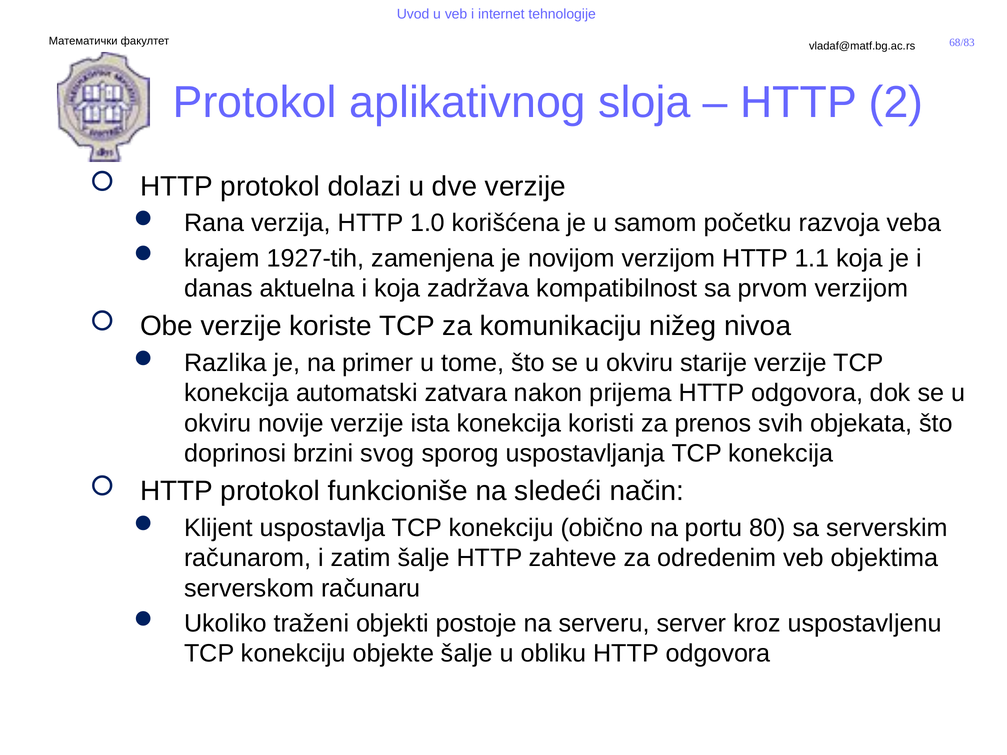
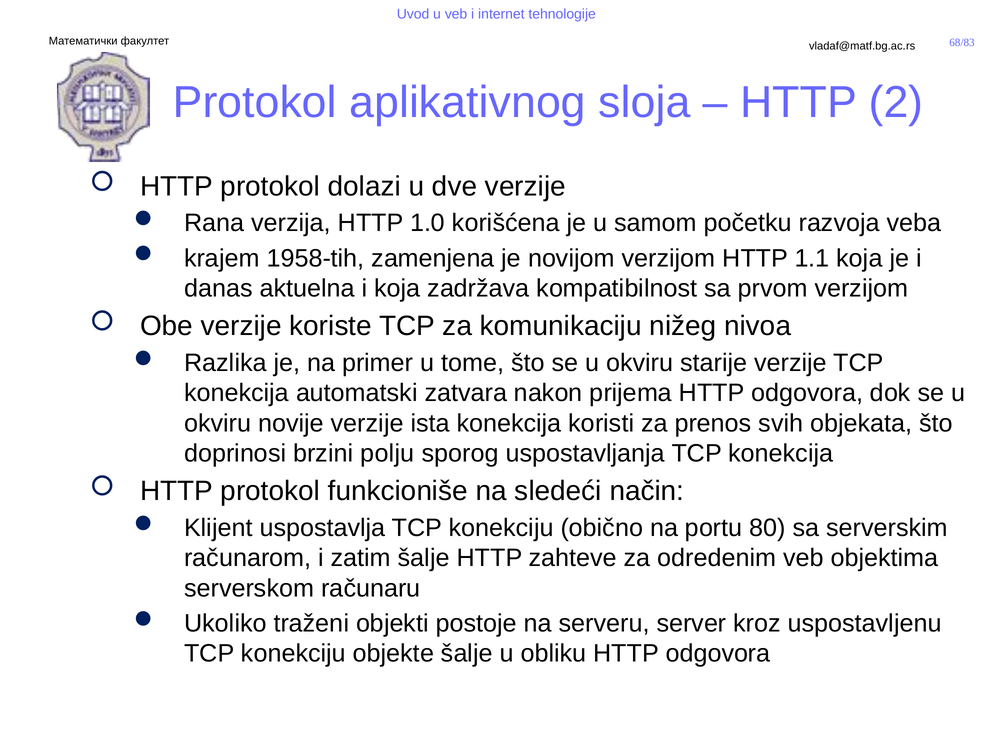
1927-tih: 1927-tih -> 1958-tih
svog: svog -> polju
